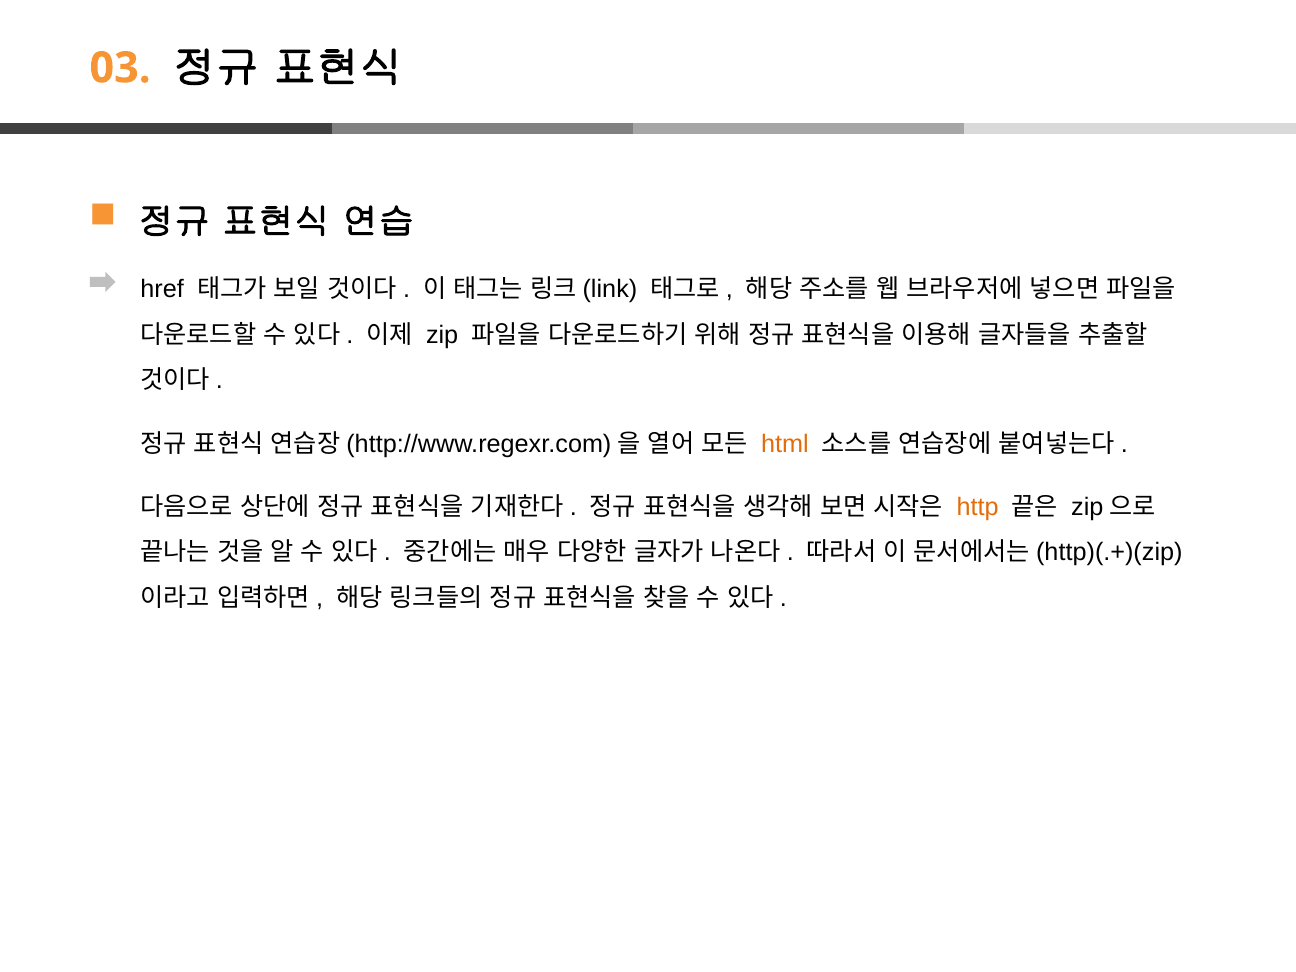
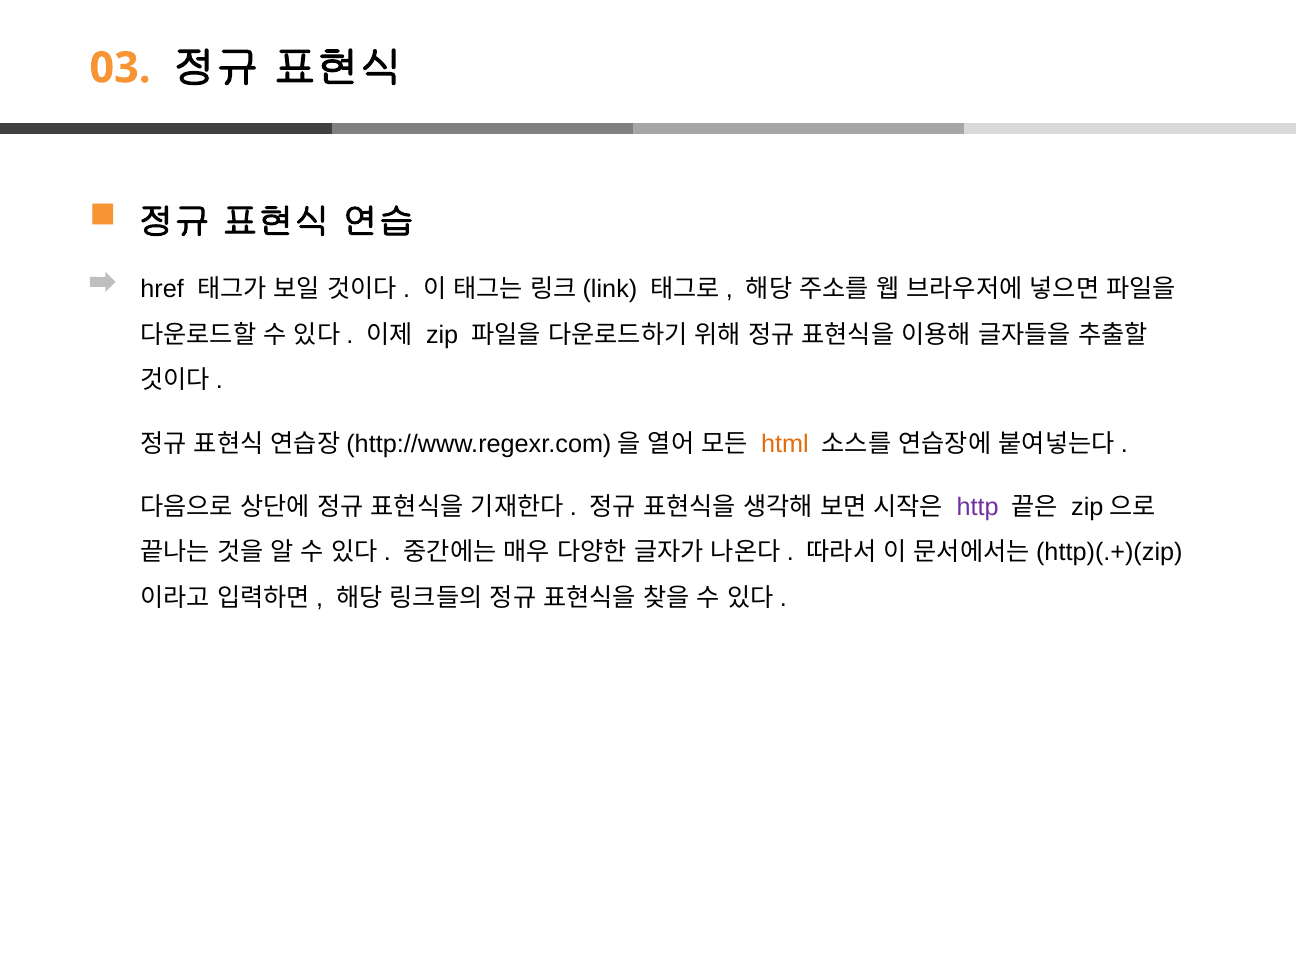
http colour: orange -> purple
